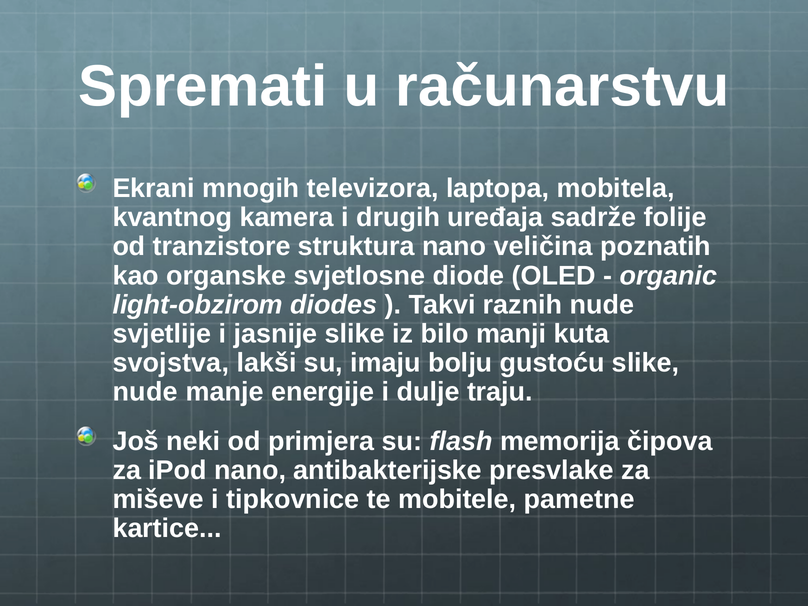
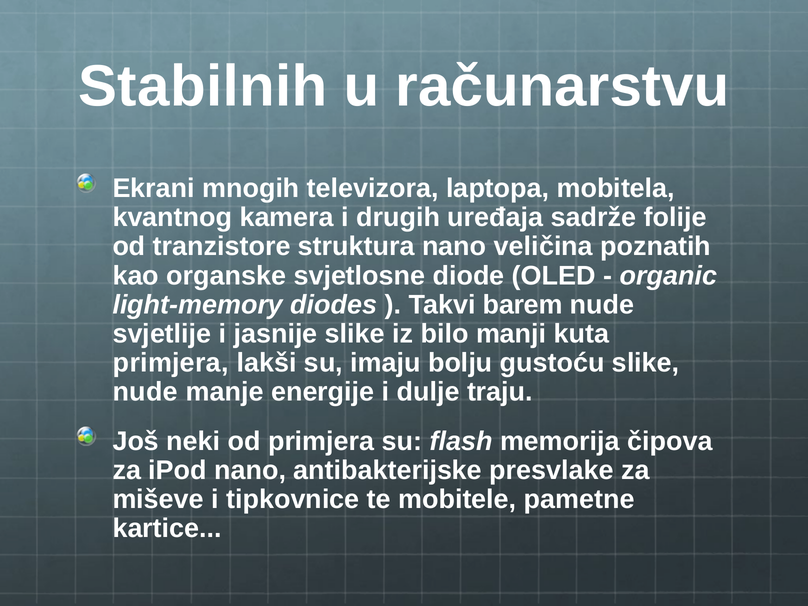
Spremati: Spremati -> Stabilnih
light-obzirom: light-obzirom -> light-memory
raznih: raznih -> barem
svojstva at (171, 363): svojstva -> primjera
